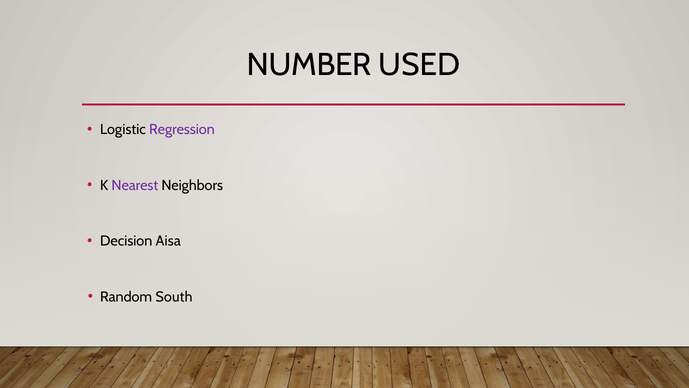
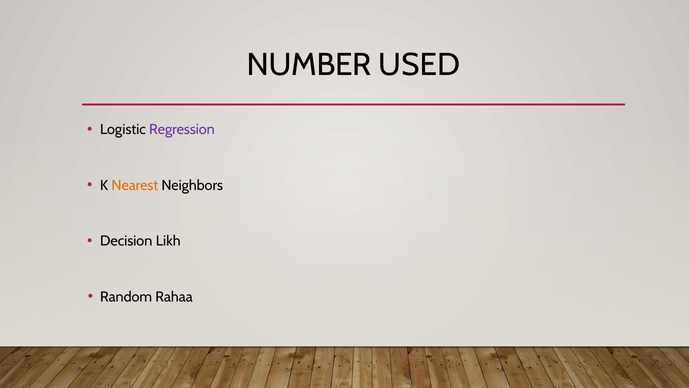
Nearest colour: purple -> orange
Aisa: Aisa -> Likh
South: South -> Rahaa
